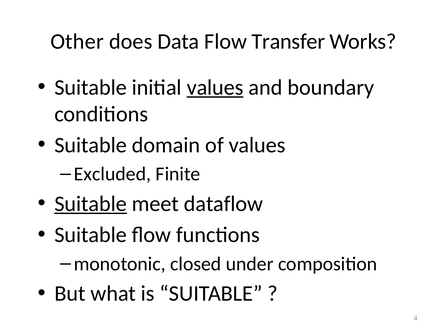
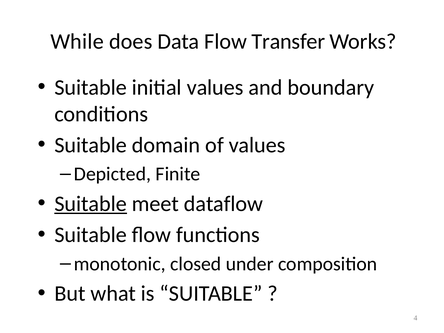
Other: Other -> While
values at (215, 87) underline: present -> none
Excluded: Excluded -> Depicted
